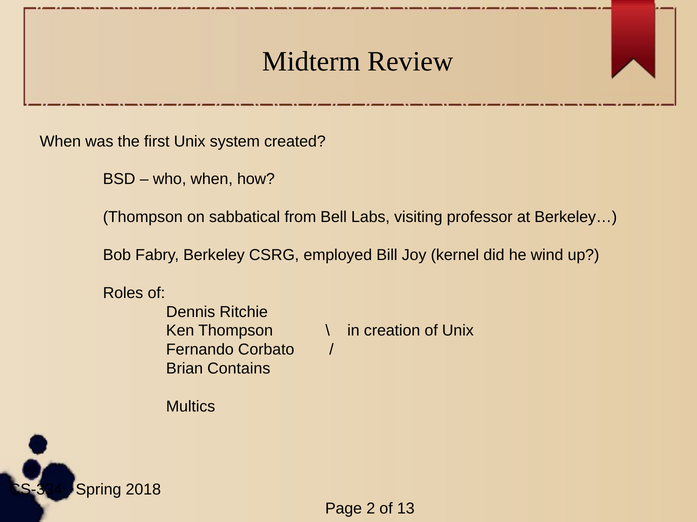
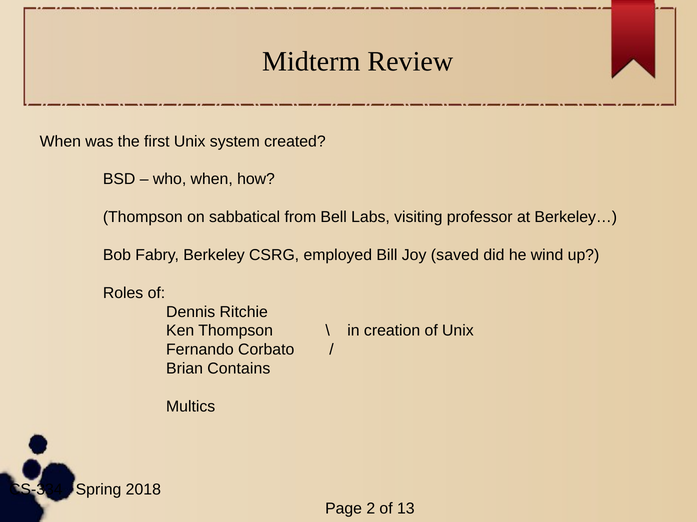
kernel: kernel -> saved
